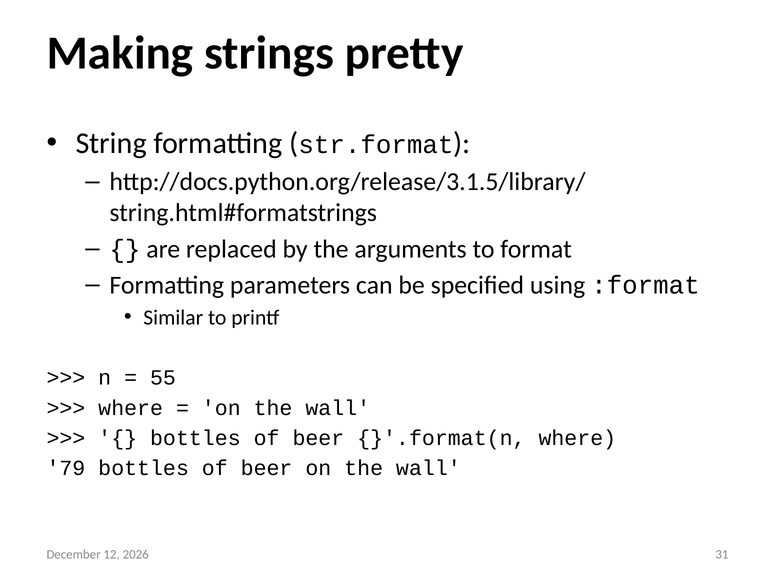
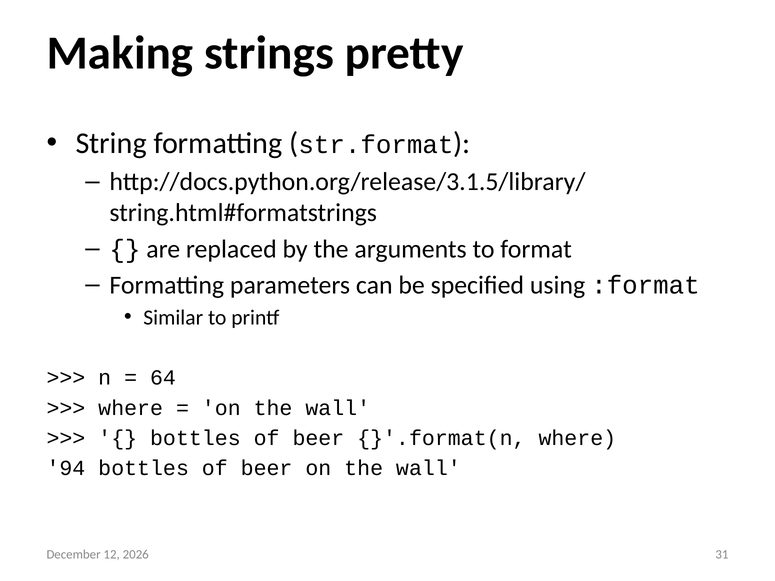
55: 55 -> 64
79: 79 -> 94
